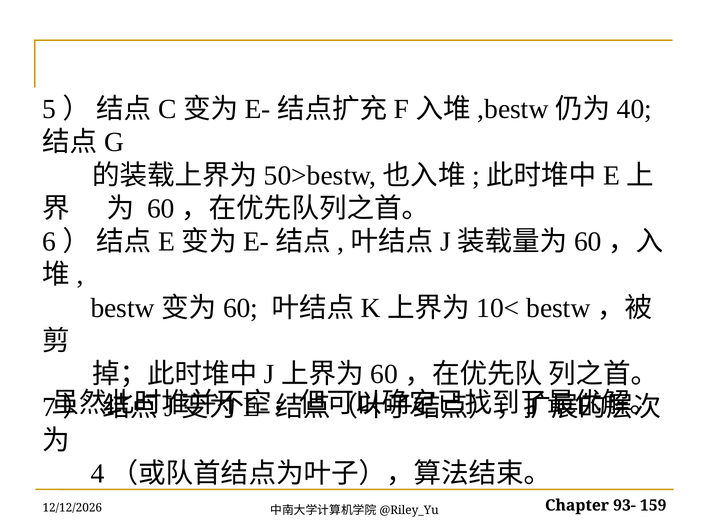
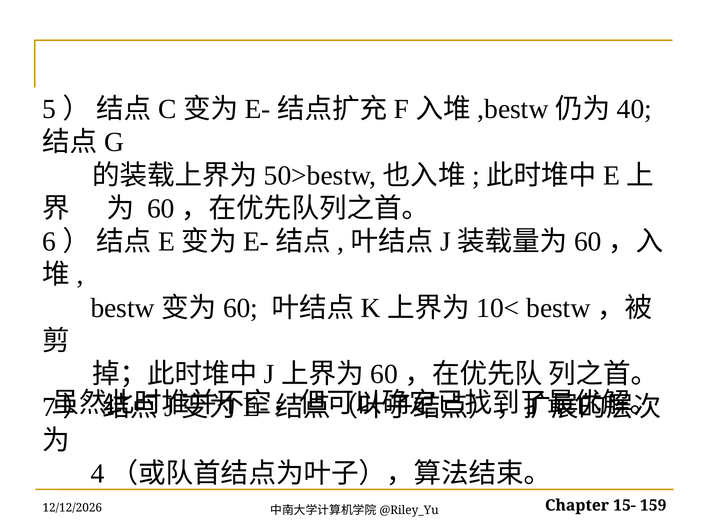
93-: 93- -> 15-
